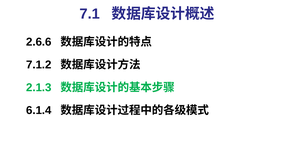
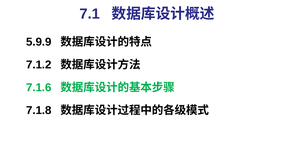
2.6.6: 2.6.6 -> 5.9.9
2.1.3: 2.1.3 -> 7.1.6
6.1.4: 6.1.4 -> 7.1.8
